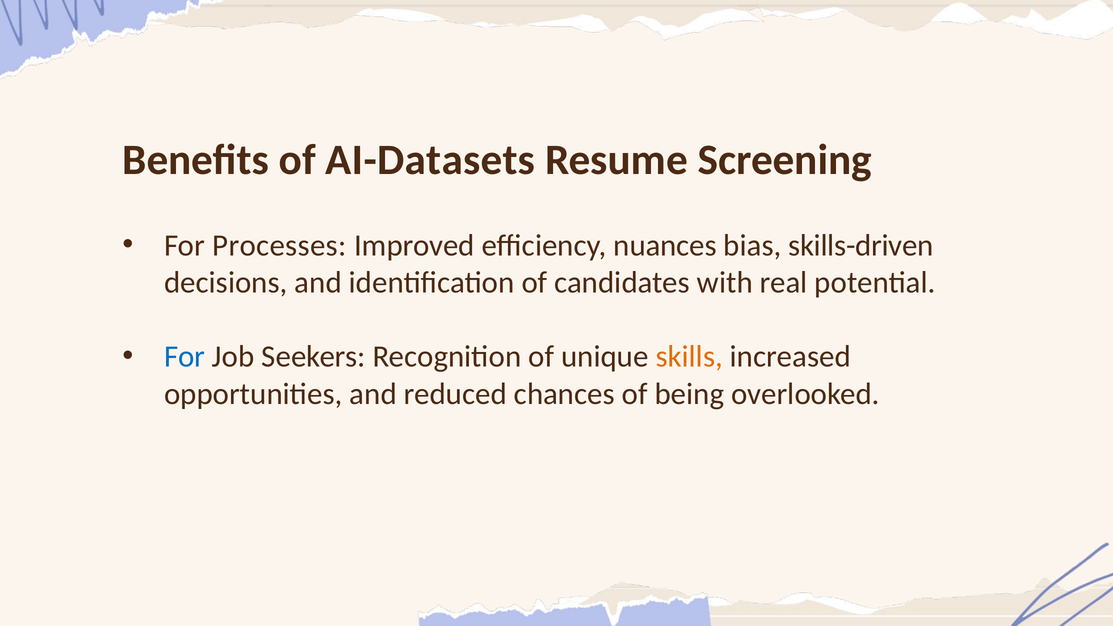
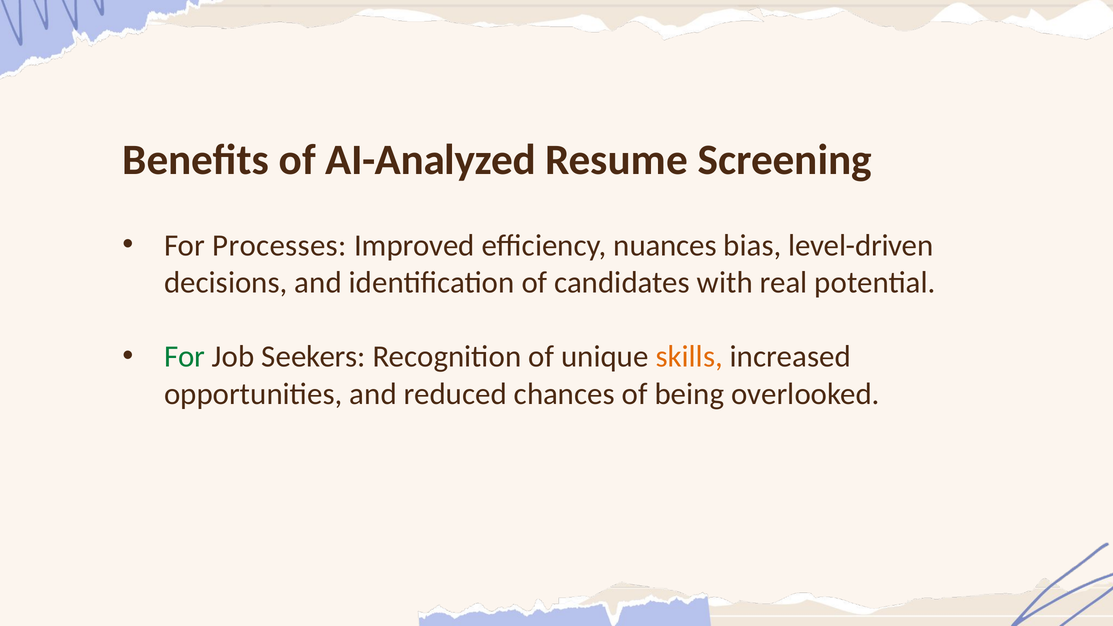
AI-Datasets: AI-Datasets -> AI-Analyzed
skills-driven: skills-driven -> level-driven
For at (185, 357) colour: blue -> green
